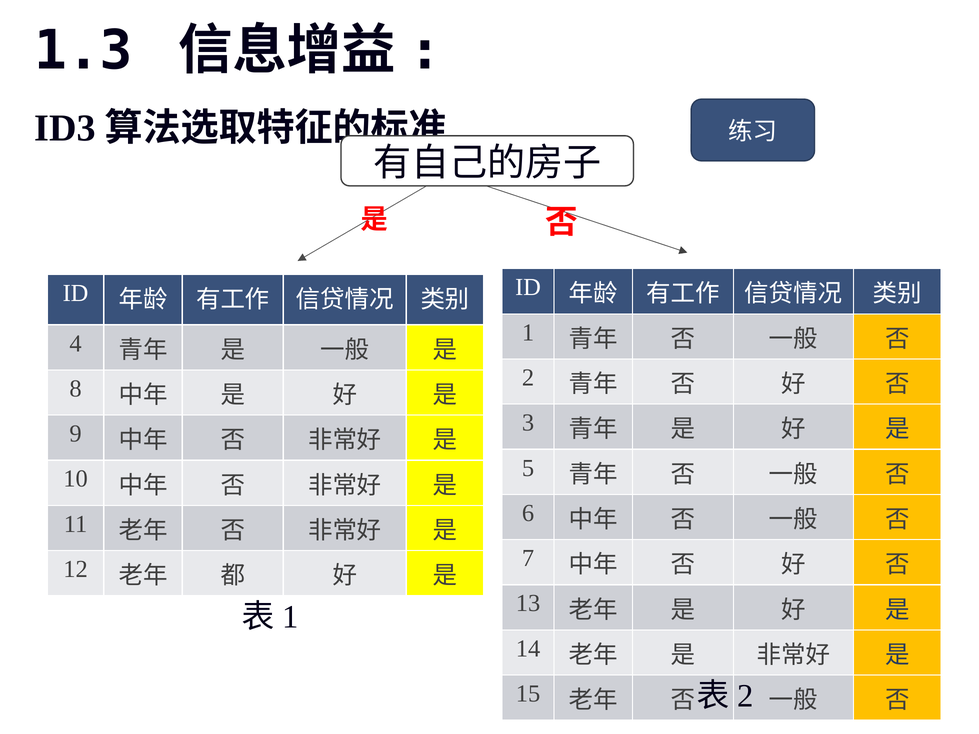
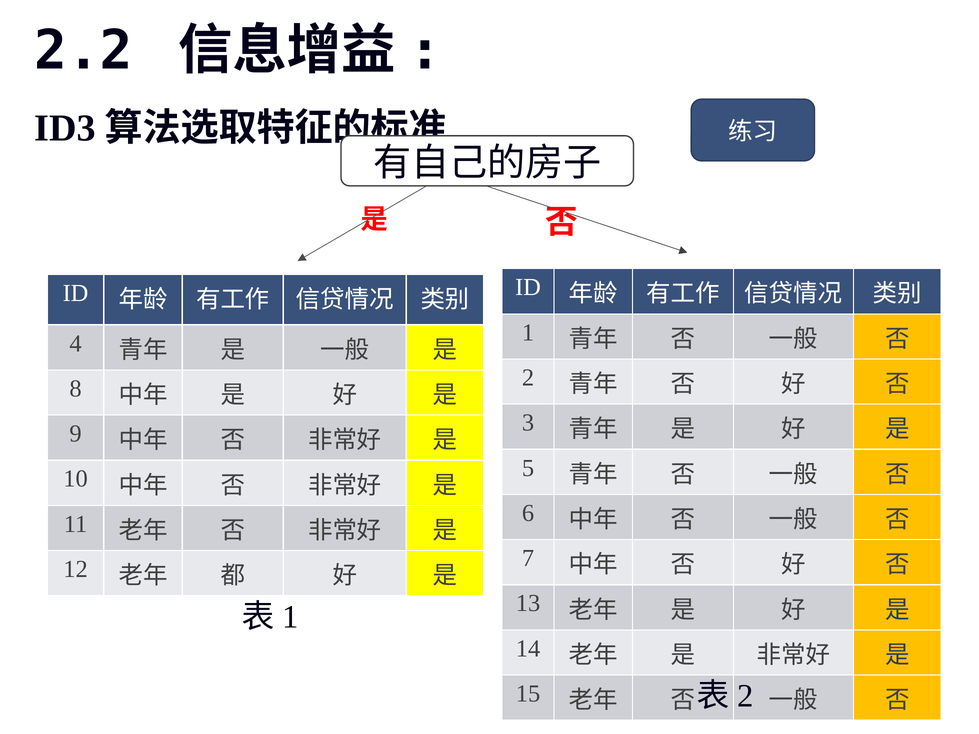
1.3: 1.3 -> 2.2
